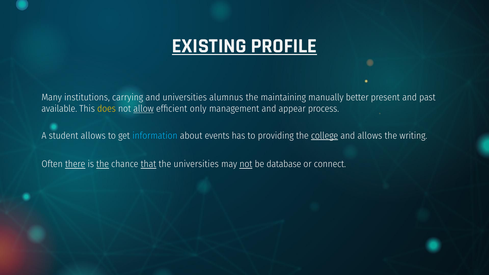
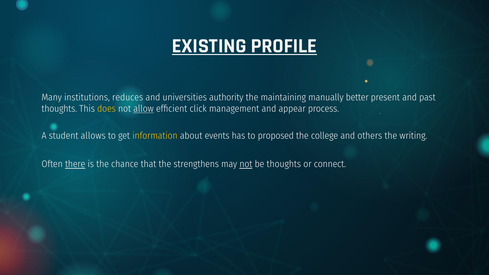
carrying: carrying -> reduces
alumnus: alumnus -> authority
available at (59, 109): available -> thoughts
only: only -> click
information colour: light blue -> yellow
providing: providing -> proposed
college underline: present -> none
and allows: allows -> others
the at (103, 164) underline: present -> none
that underline: present -> none
the universities: universities -> strengthens
be database: database -> thoughts
